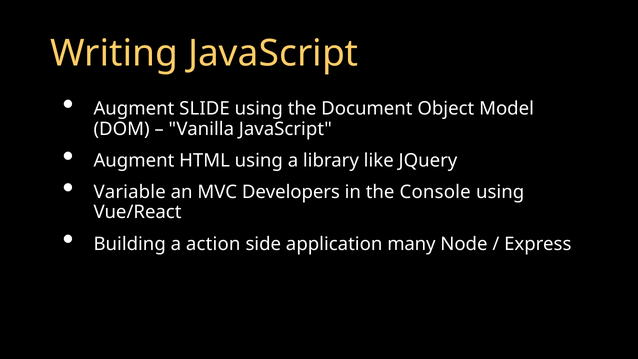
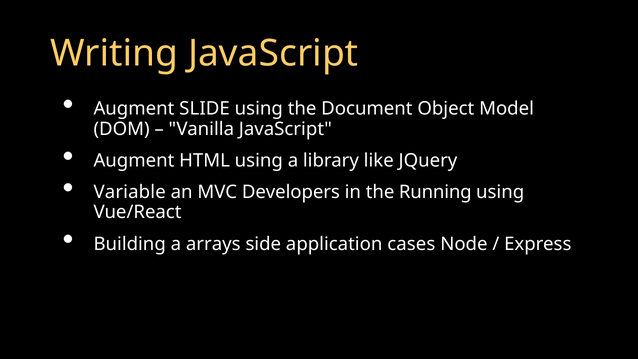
Console: Console -> Running
action: action -> arrays
many: many -> cases
